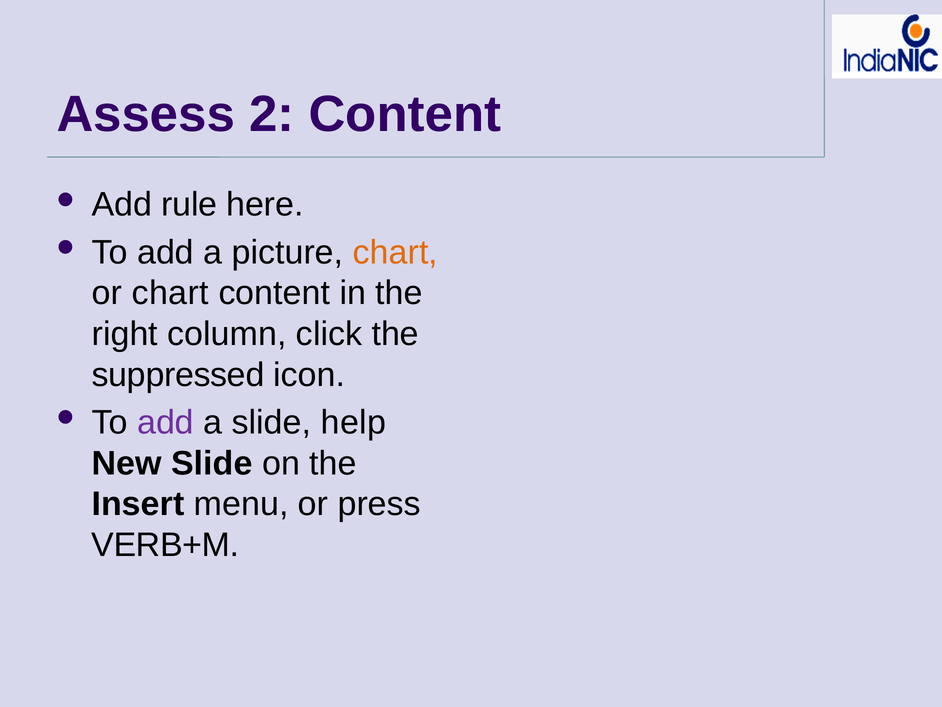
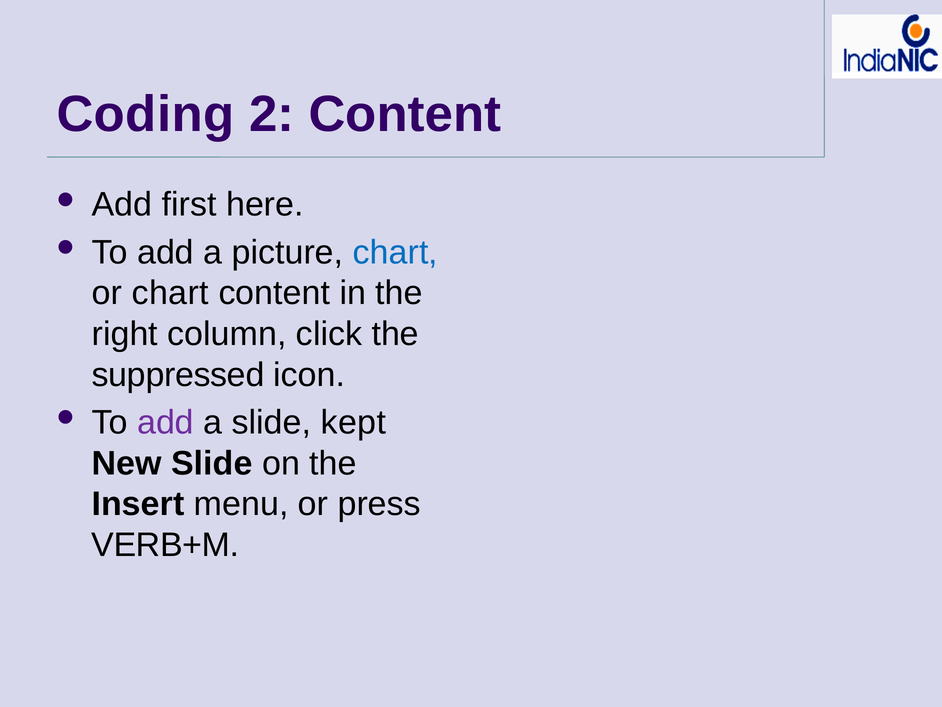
Assess: Assess -> Coding
rule: rule -> first
chart at (395, 252) colour: orange -> blue
help: help -> kept
